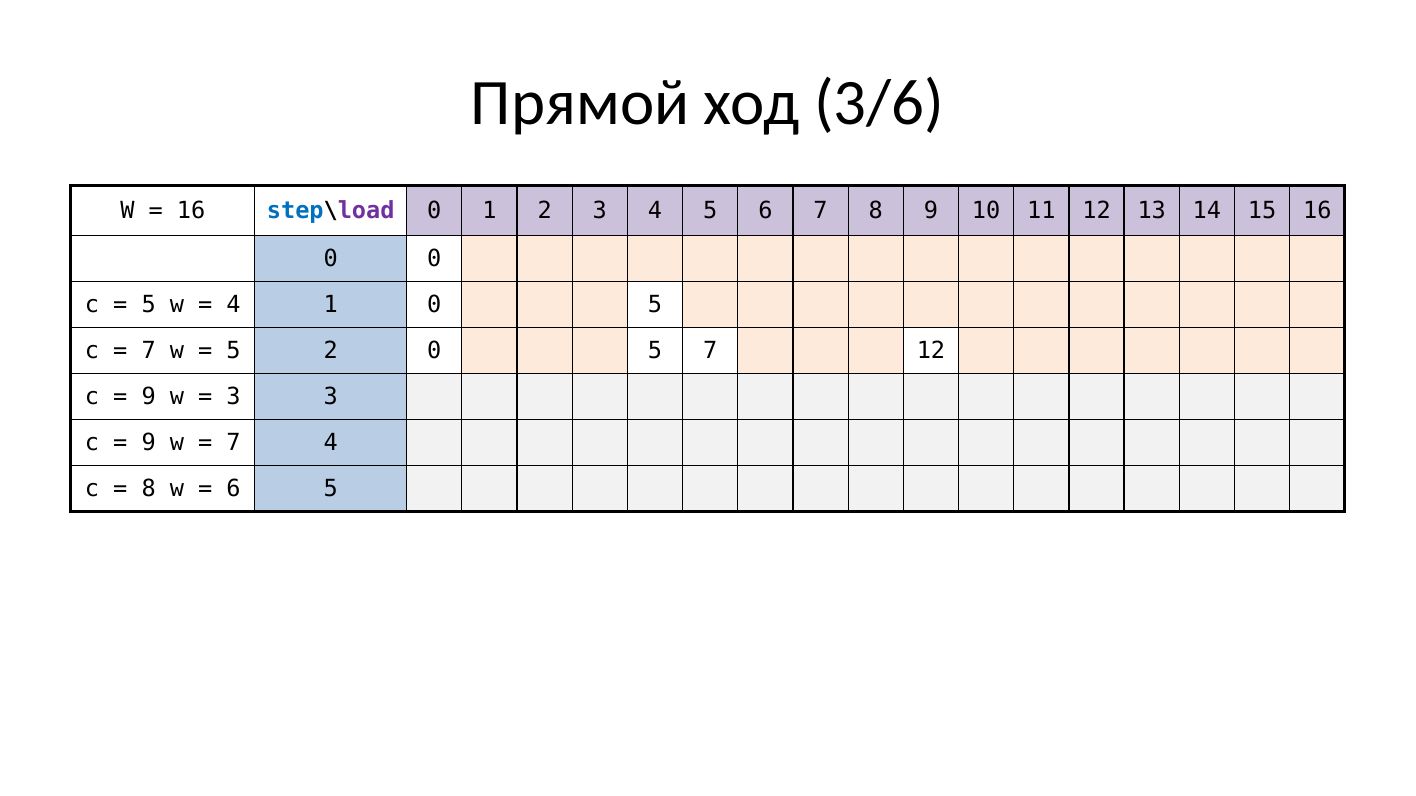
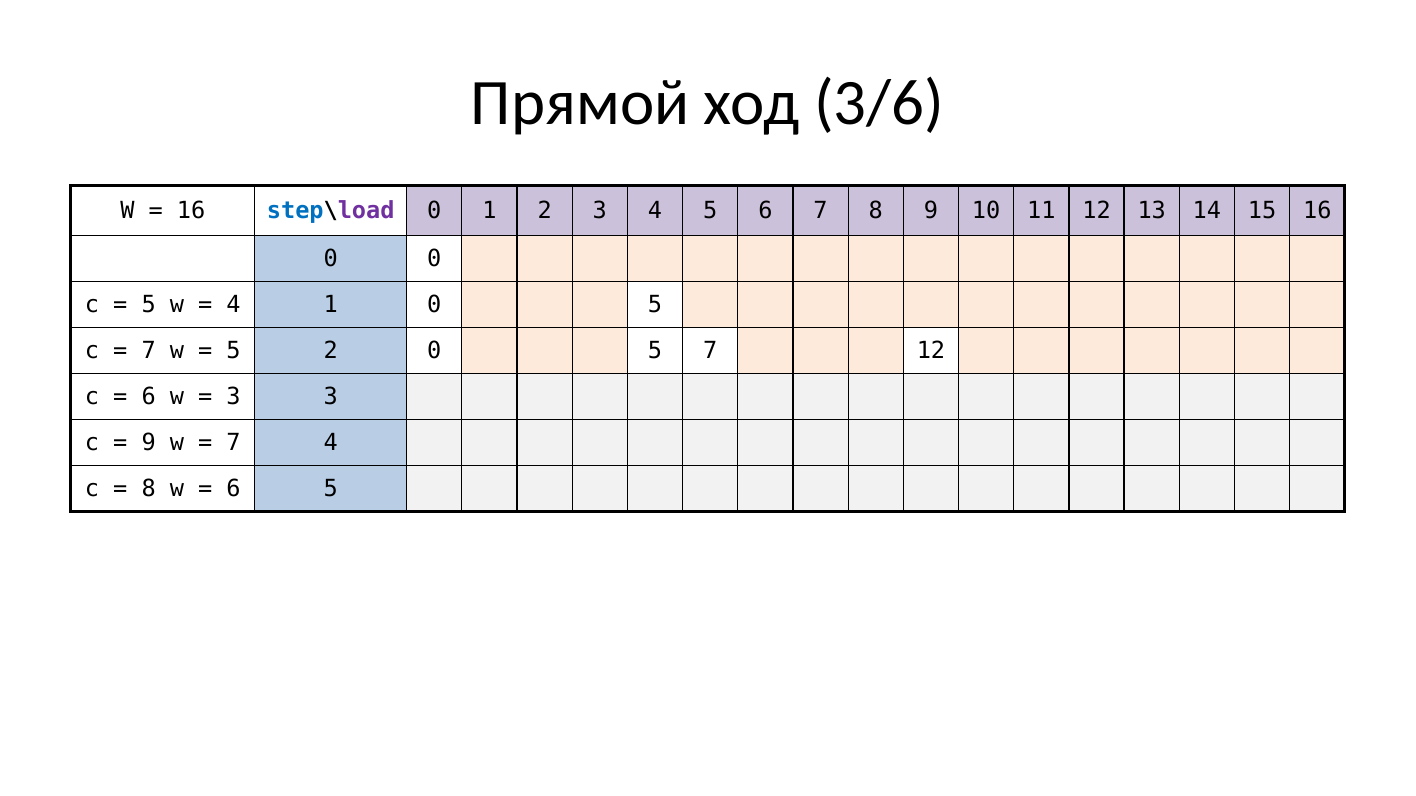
9 at (149, 397): 9 -> 6
